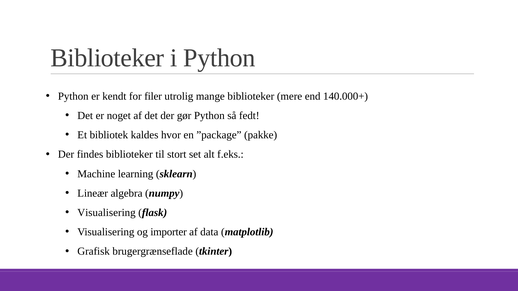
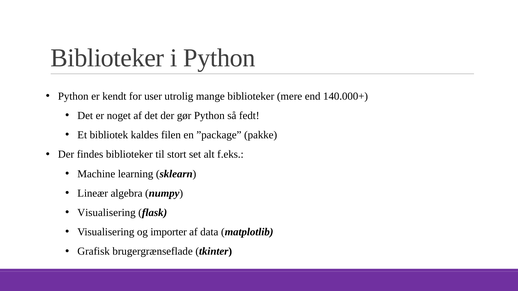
filer: filer -> user
hvor: hvor -> filen
